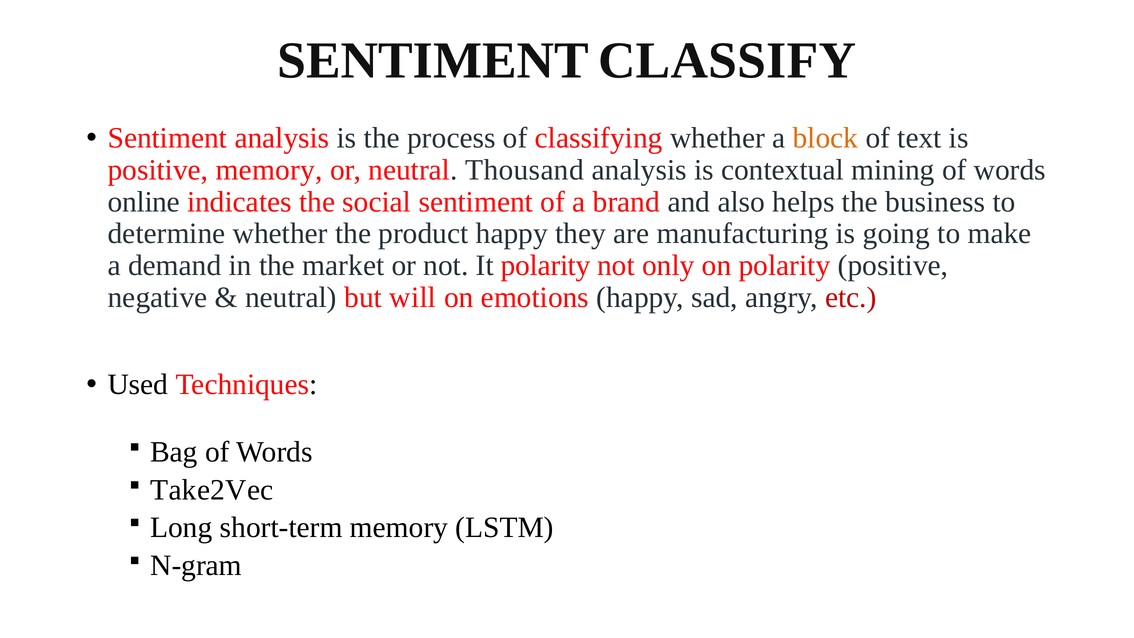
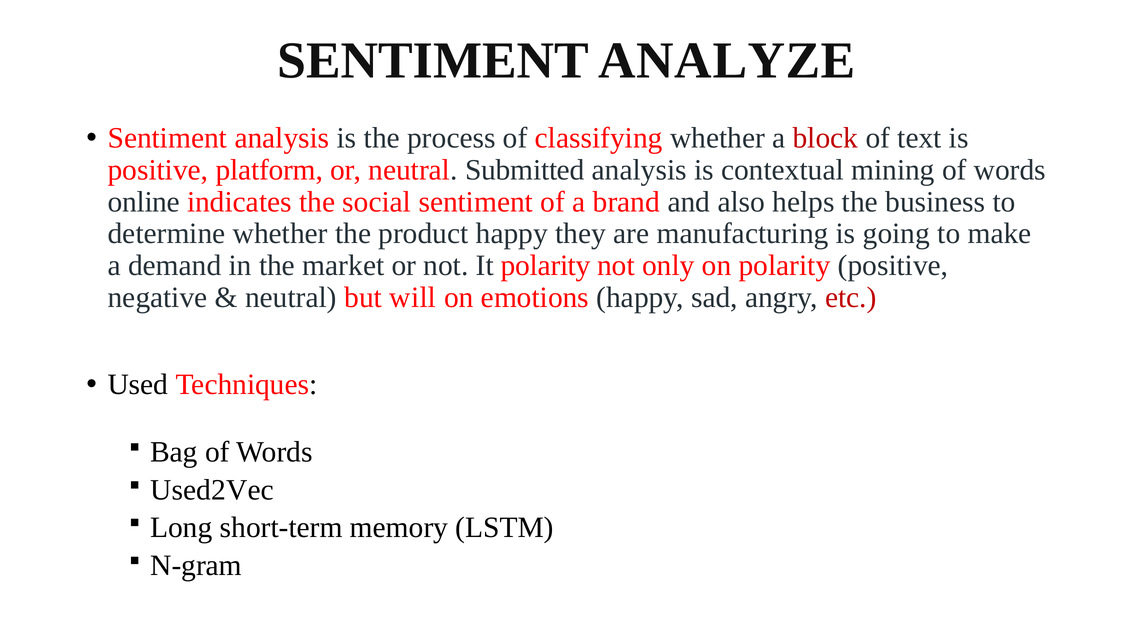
CLASSIFY: CLASSIFY -> ANALYZE
block colour: orange -> red
positive memory: memory -> platform
Thousand: Thousand -> Submitted
Take2Vec: Take2Vec -> Used2Vec
